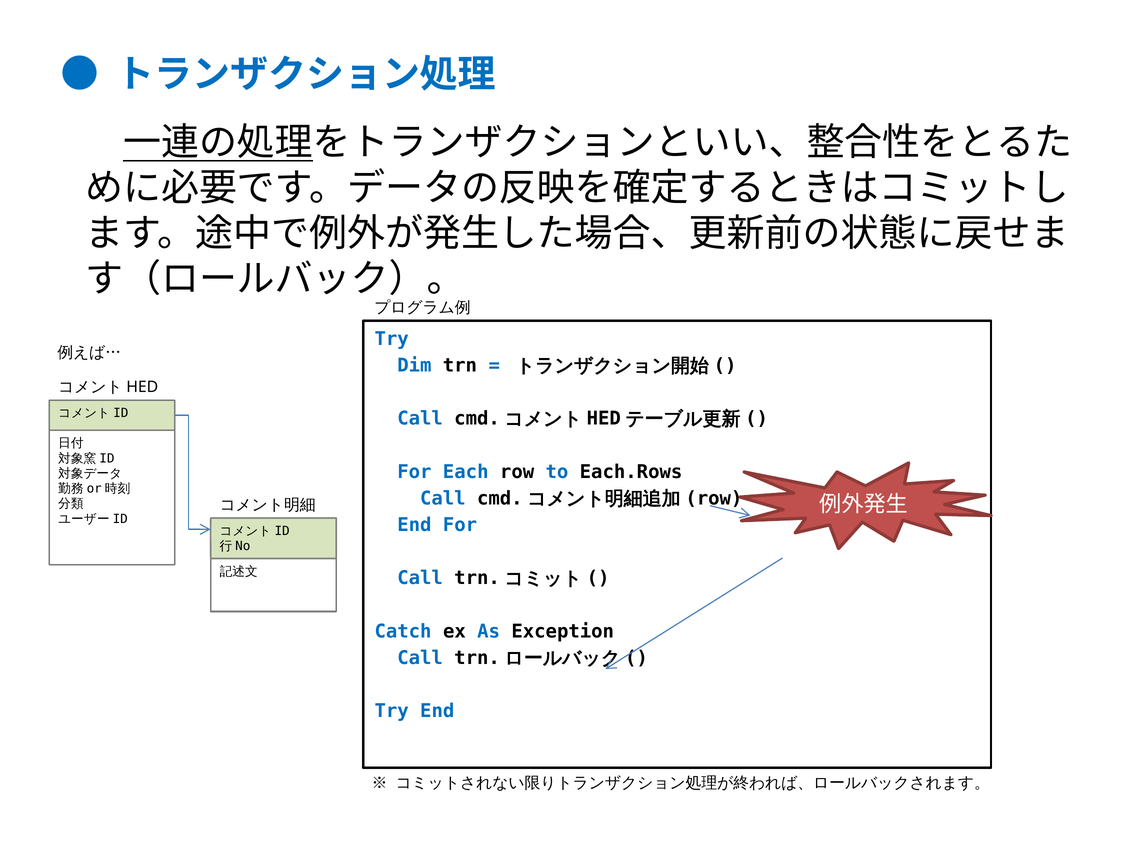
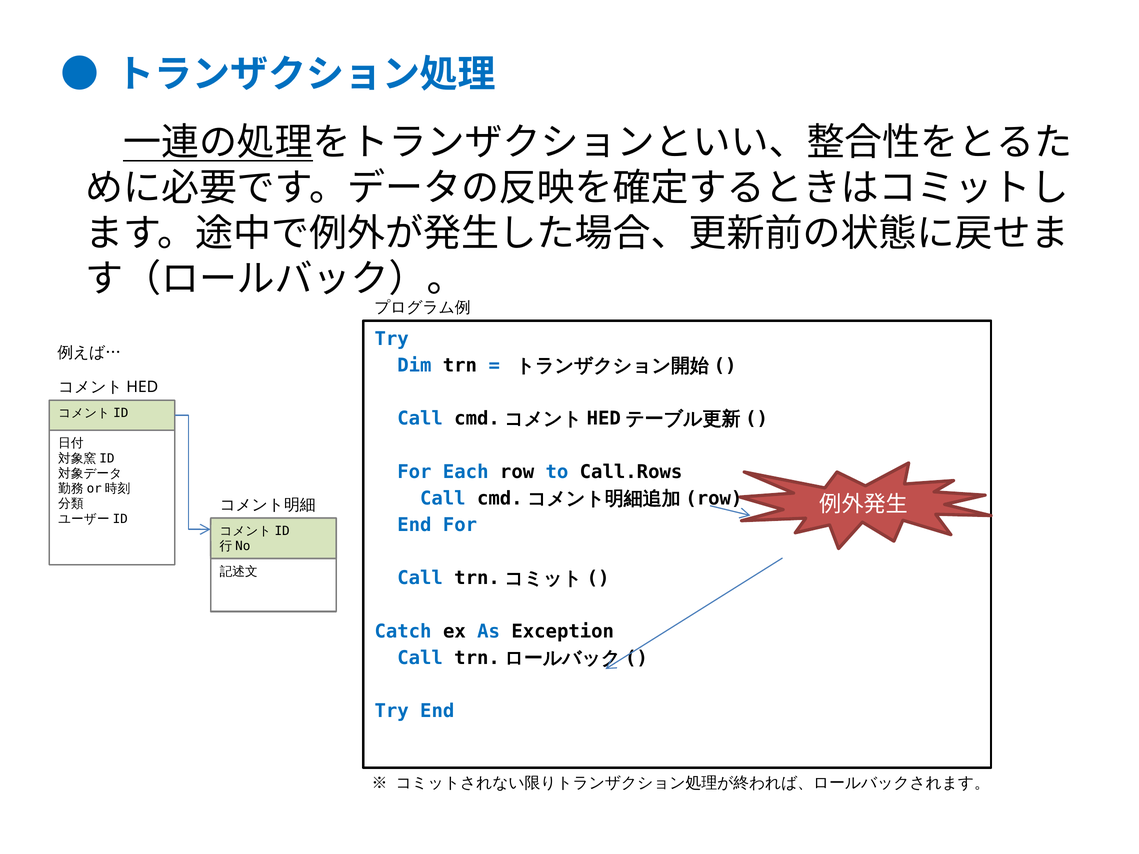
Each.Rows: Each.Rows -> Call.Rows
